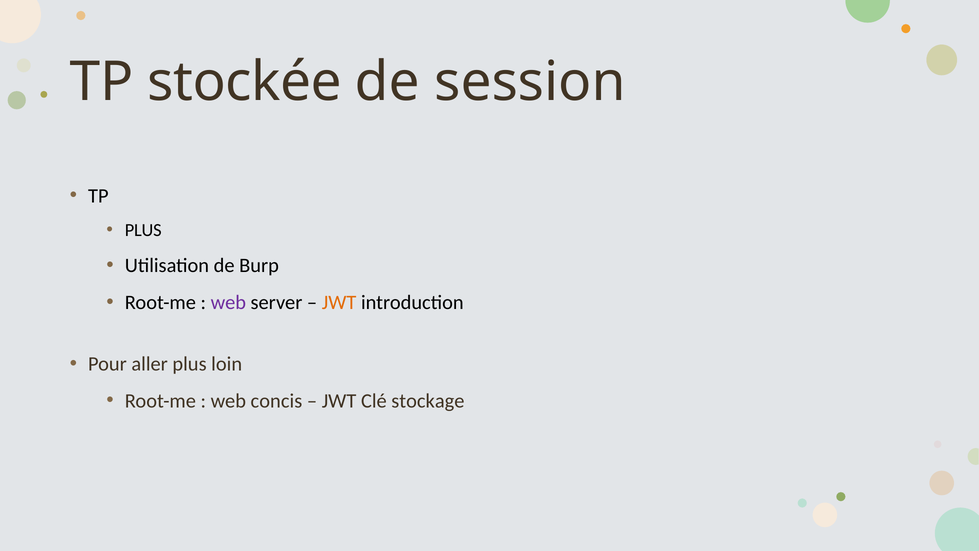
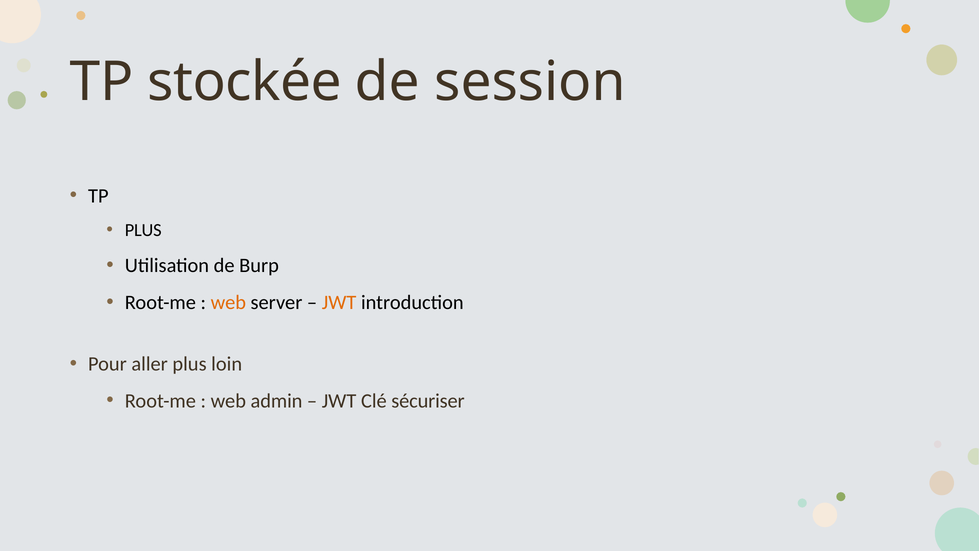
web at (228, 302) colour: purple -> orange
concis: concis -> admin
stockage: stockage -> sécuriser
